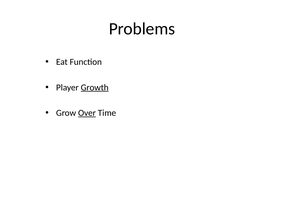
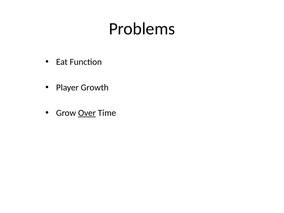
Growth underline: present -> none
